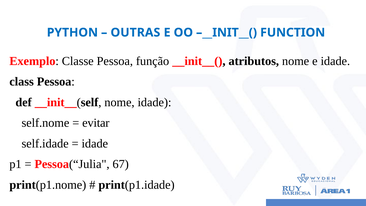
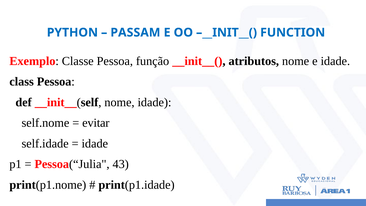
OUTRAS: OUTRAS -> PASSAM
67: 67 -> 43
